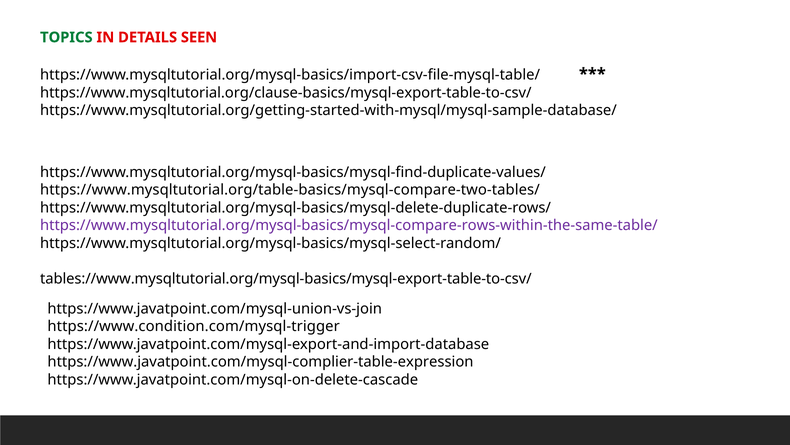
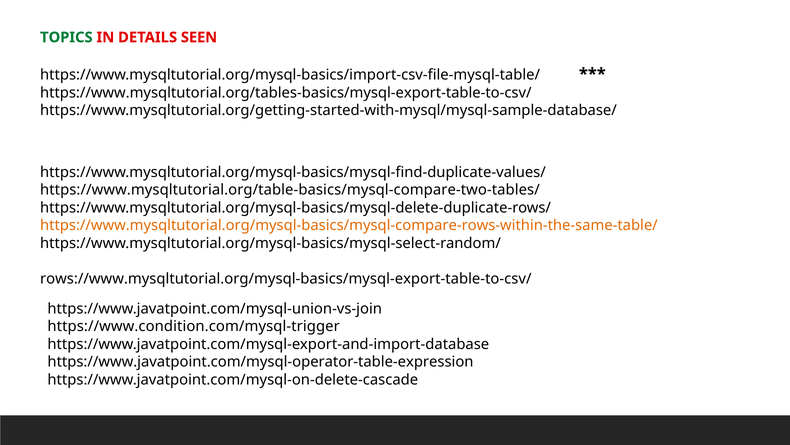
https://www.mysqltutorial.org/clause-basics/mysql-export-table-to-csv/: https://www.mysqltutorial.org/clause-basics/mysql-export-table-to-csv/ -> https://www.mysqltutorial.org/tables-basics/mysql-export-table-to-csv/
https://www.mysqltutorial.org/mysql-basics/mysql-compare-rows-within-the-same-table/ colour: purple -> orange
tables://www.mysqltutorial.org/mysql-basics/mysql-export-table-to-csv/: tables://www.mysqltutorial.org/mysql-basics/mysql-export-table-to-csv/ -> rows://www.mysqltutorial.org/mysql-basics/mysql-export-table-to-csv/
https://www.javatpoint.com/mysql-complier-table-expression: https://www.javatpoint.com/mysql-complier-table-expression -> https://www.javatpoint.com/mysql-operator-table-expression
